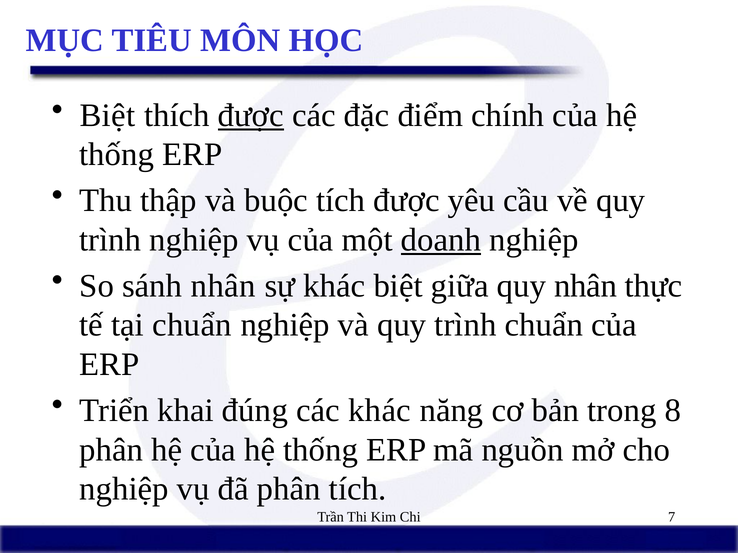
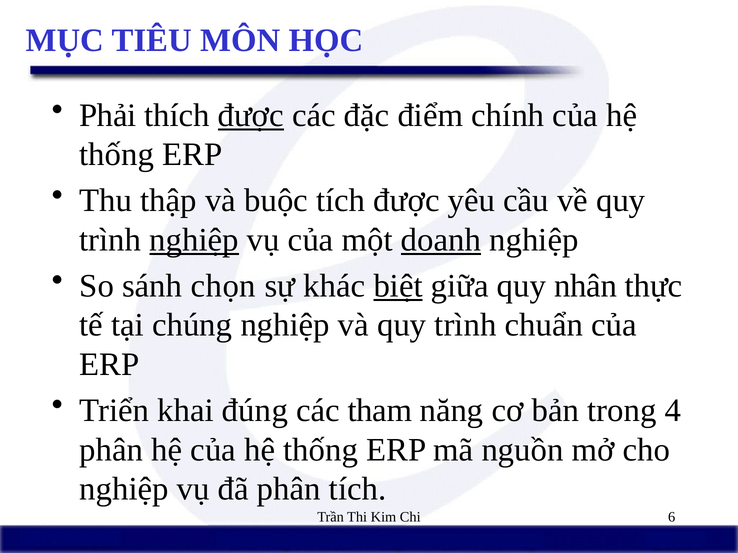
Biệt at (107, 115): Biệt -> Phải
nghiệp at (194, 240) underline: none -> present
sánh nhân: nhân -> chọn
biệt at (398, 286) underline: none -> present
tại chuẩn: chuẩn -> chúng
các khác: khác -> tham
8: 8 -> 4
7: 7 -> 6
